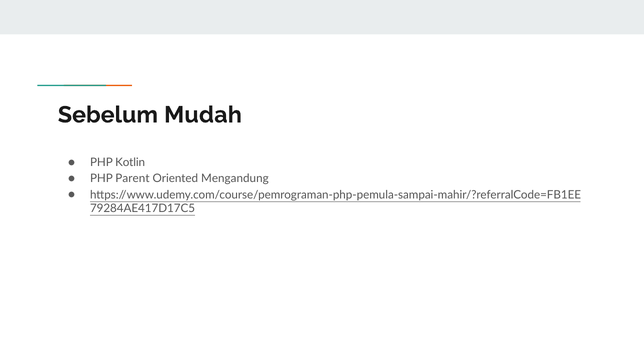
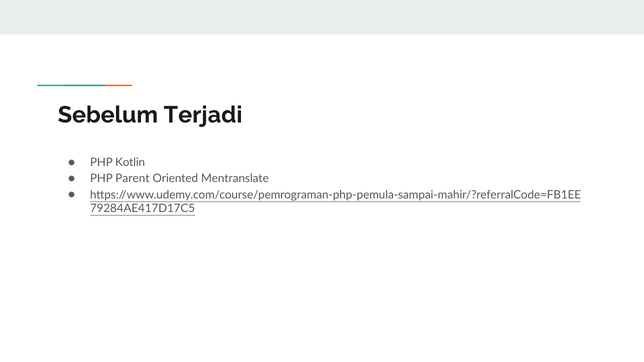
Mudah: Mudah -> Terjadi
Mengandung: Mengandung -> Mentranslate
